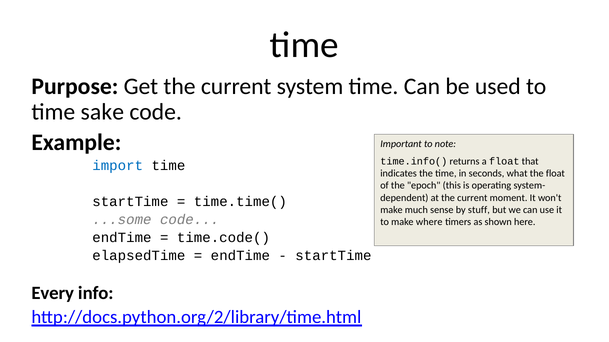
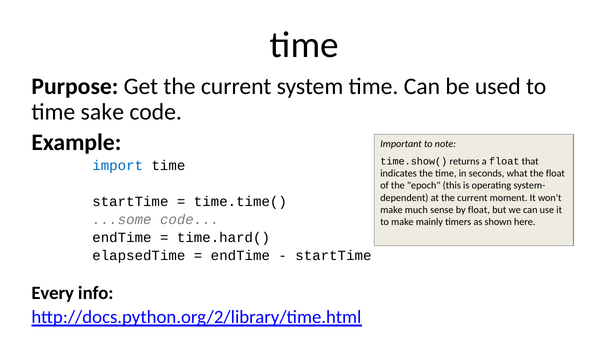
time.info(: time.info( -> time.show(
by stuff: stuff -> float
where: where -> mainly
time.code(: time.code( -> time.hard(
